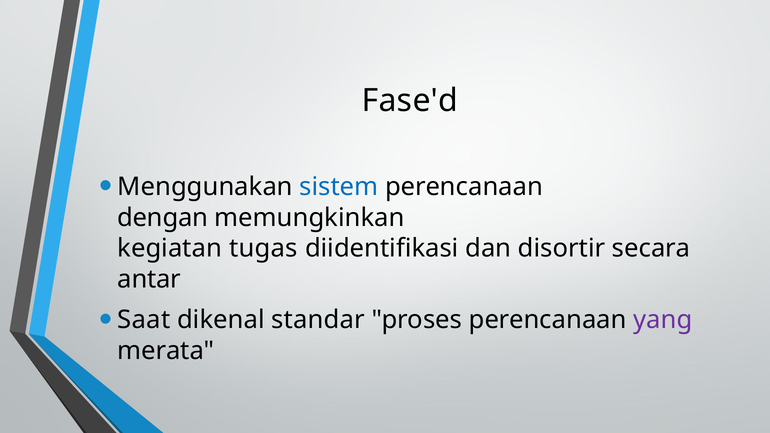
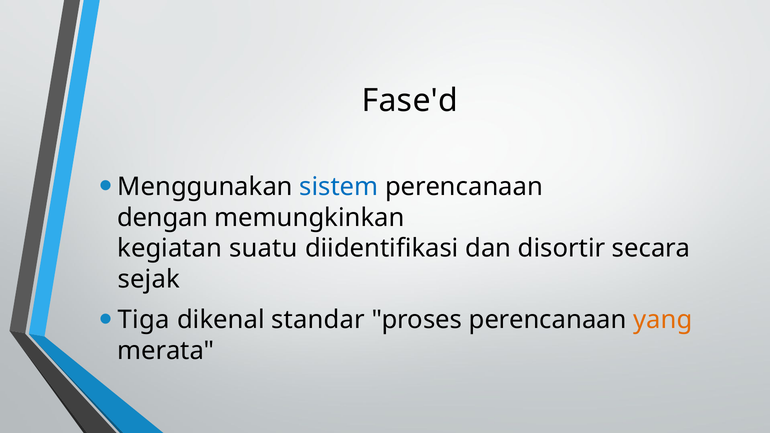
tugas: tugas -> suatu
antar: antar -> sejak
Saat: Saat -> Tiga
yang colour: purple -> orange
